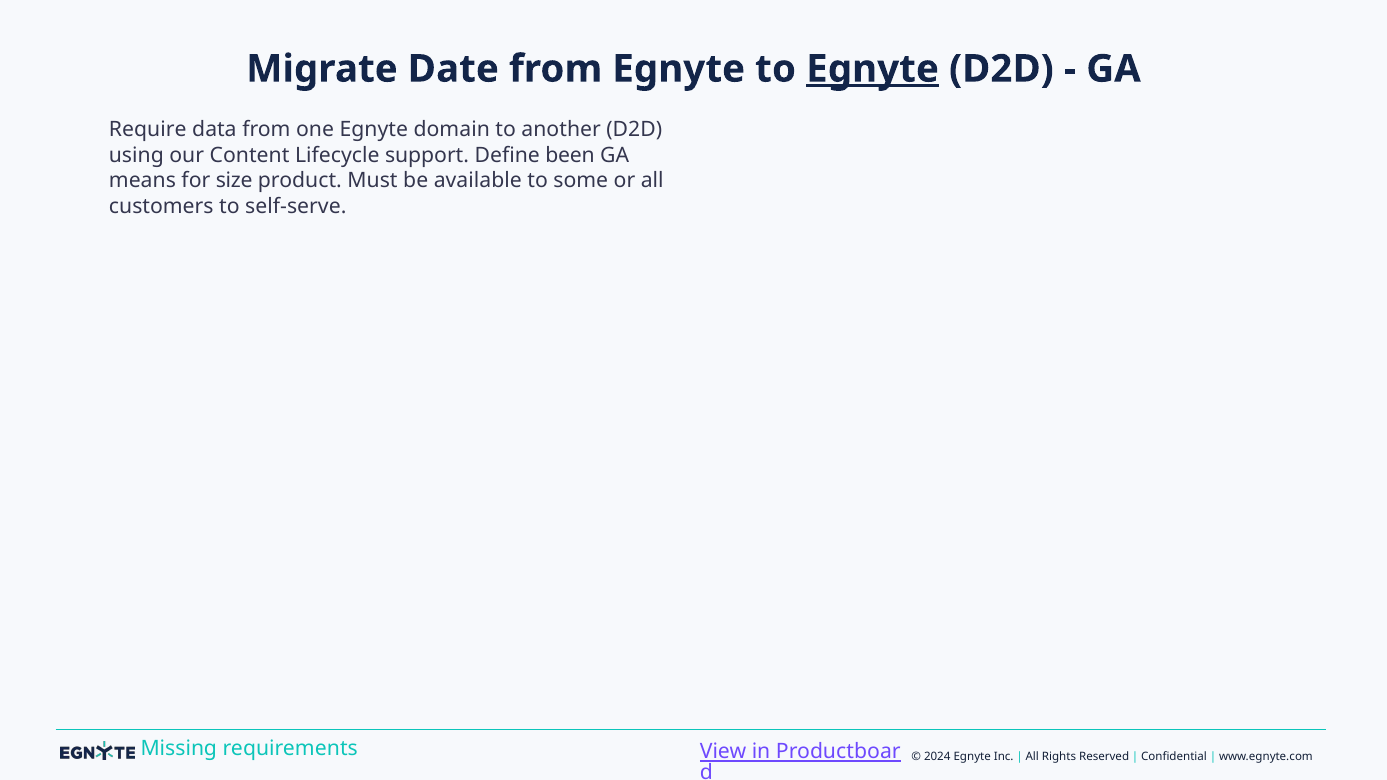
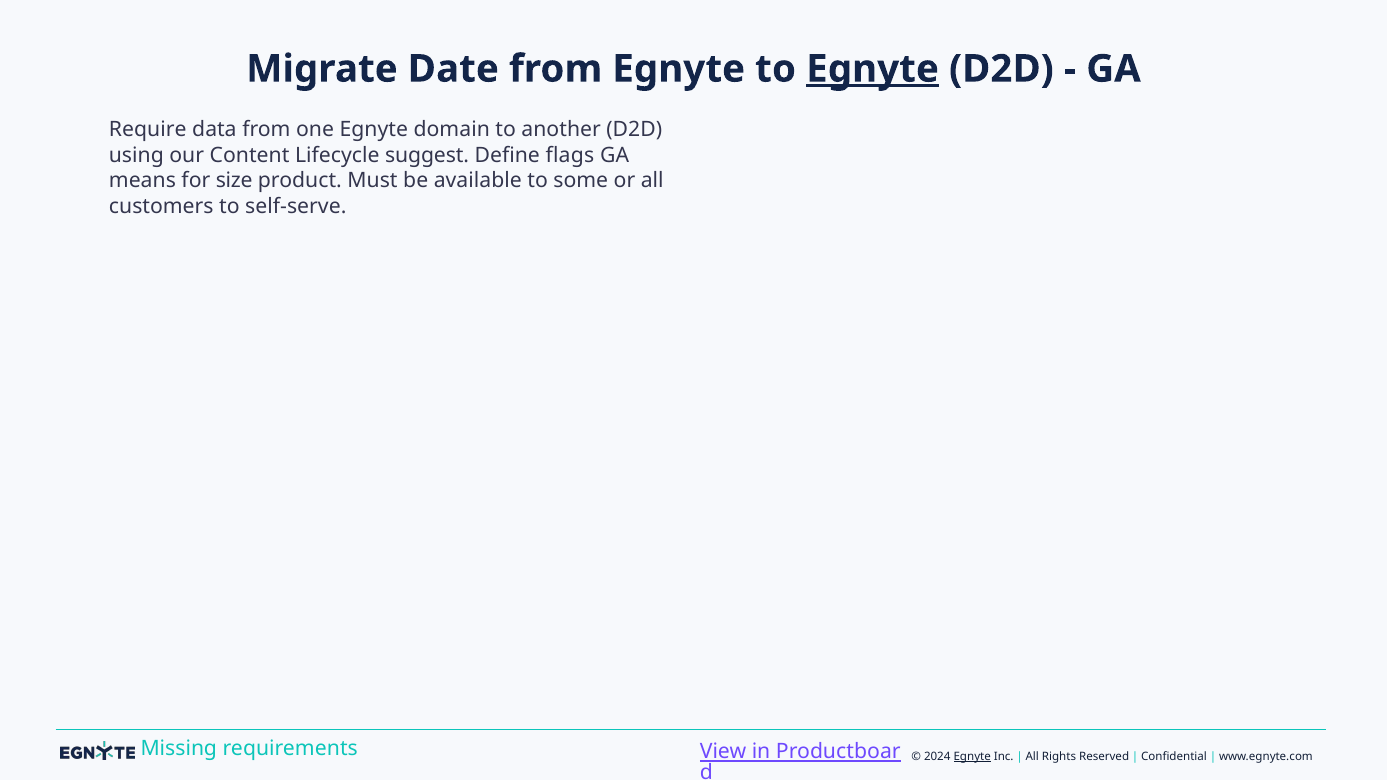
support: support -> suggest
been: been -> flags
Egnyte at (972, 757) underline: none -> present
